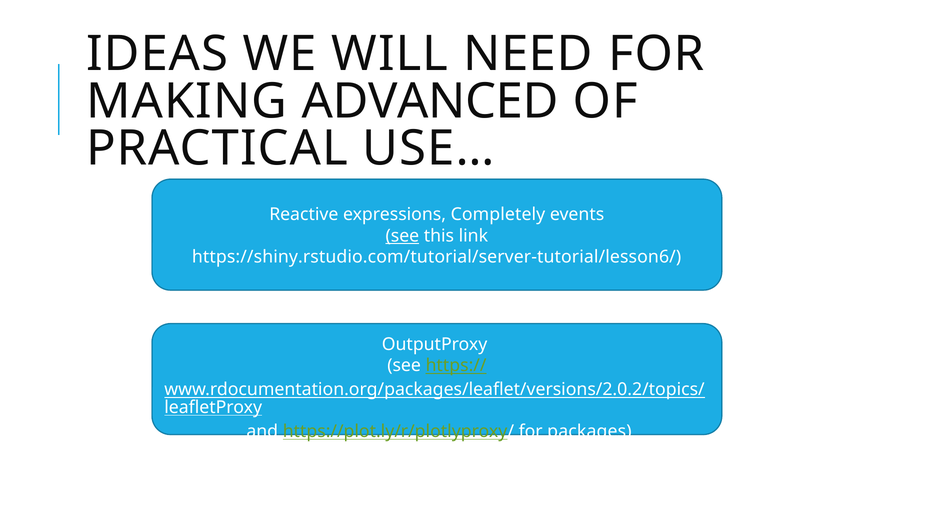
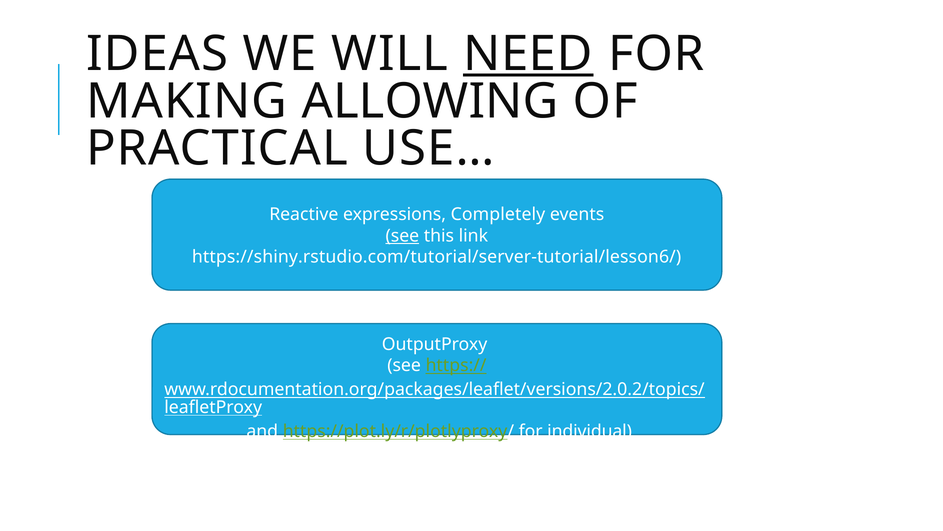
NEED underline: none -> present
ADVANCED: ADVANCED -> ALLOWING
packages: packages -> individual
